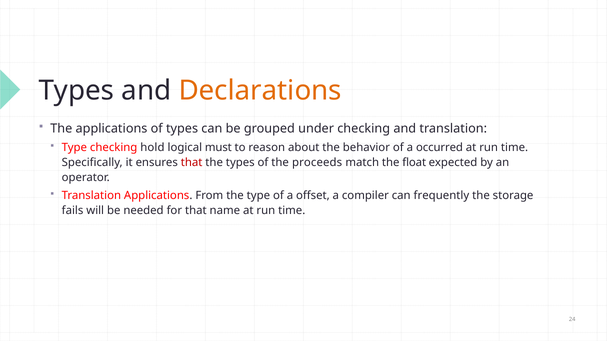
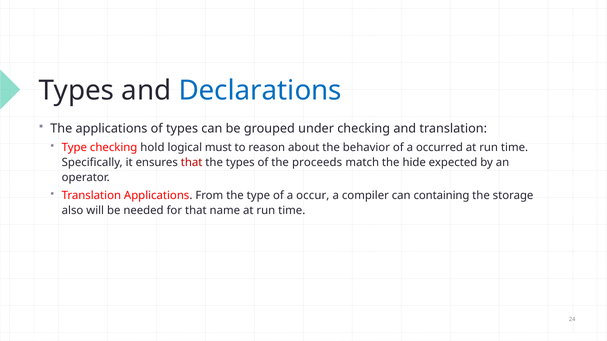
Declarations colour: orange -> blue
float: float -> hide
offset: offset -> occur
frequently: frequently -> containing
fails: fails -> also
